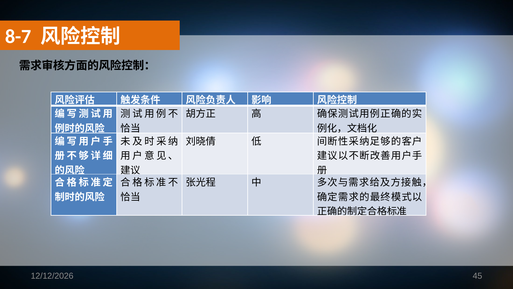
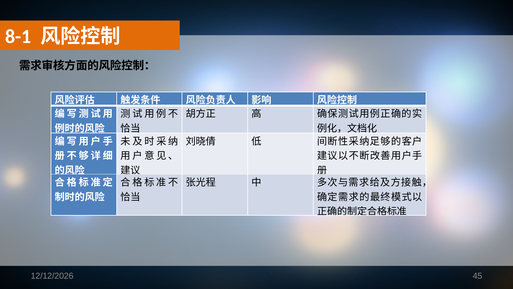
8-7: 8-7 -> 8-1
